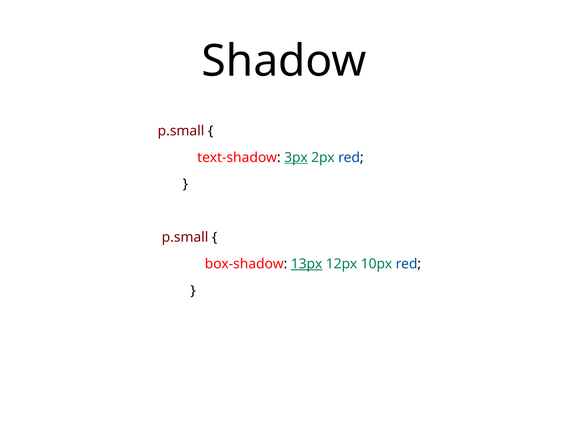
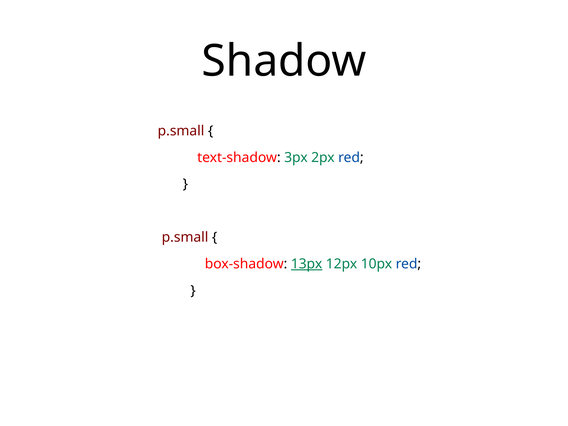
3px underline: present -> none
